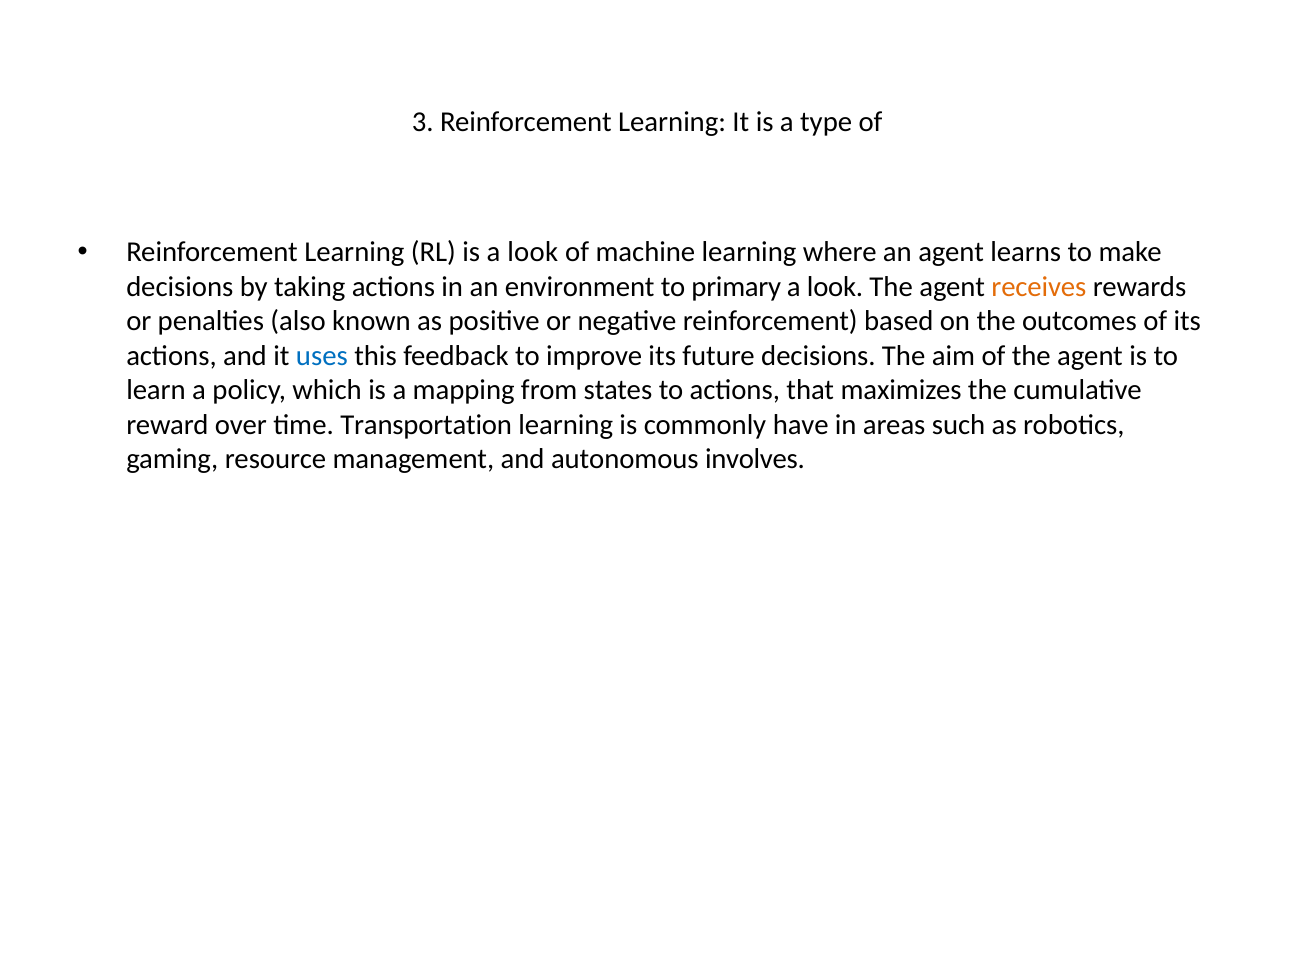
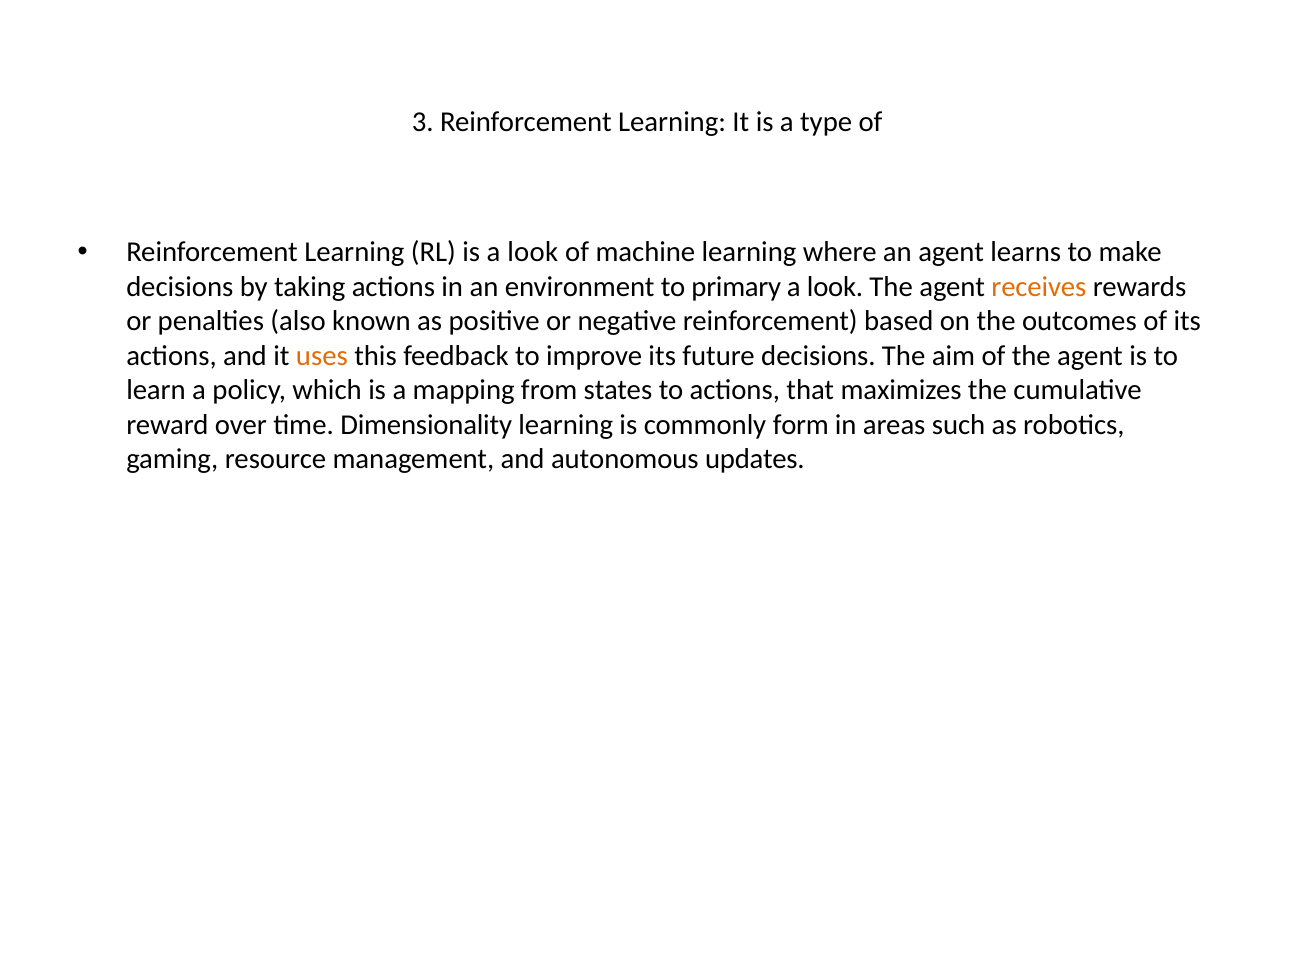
uses colour: blue -> orange
Transportation: Transportation -> Dimensionality
have: have -> form
involves: involves -> updates
